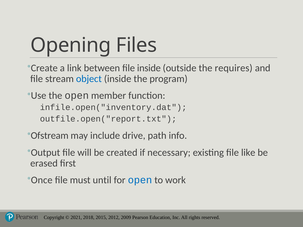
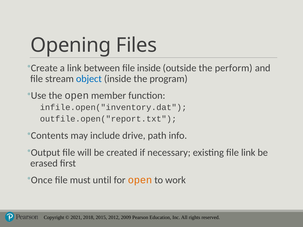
requires: requires -> perform
Ofstream: Ofstream -> Contents
file like: like -> link
open at (140, 180) colour: blue -> orange
